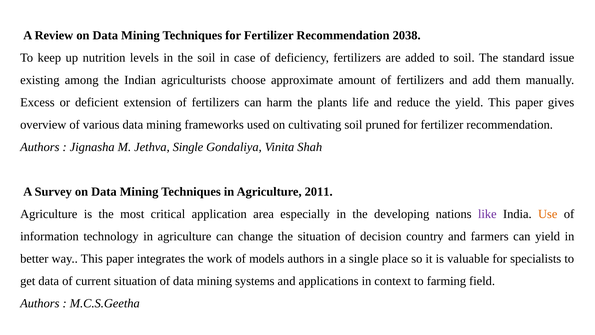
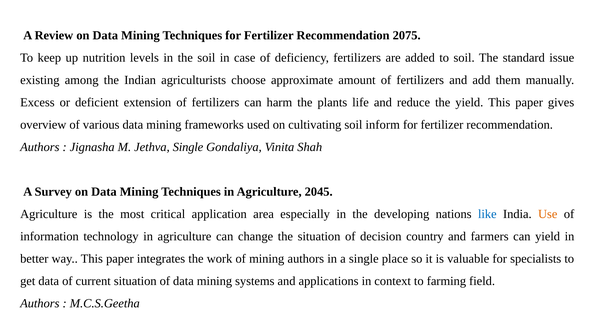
2038: 2038 -> 2075
pruned: pruned -> inform
2011: 2011 -> 2045
like colour: purple -> blue
of models: models -> mining
